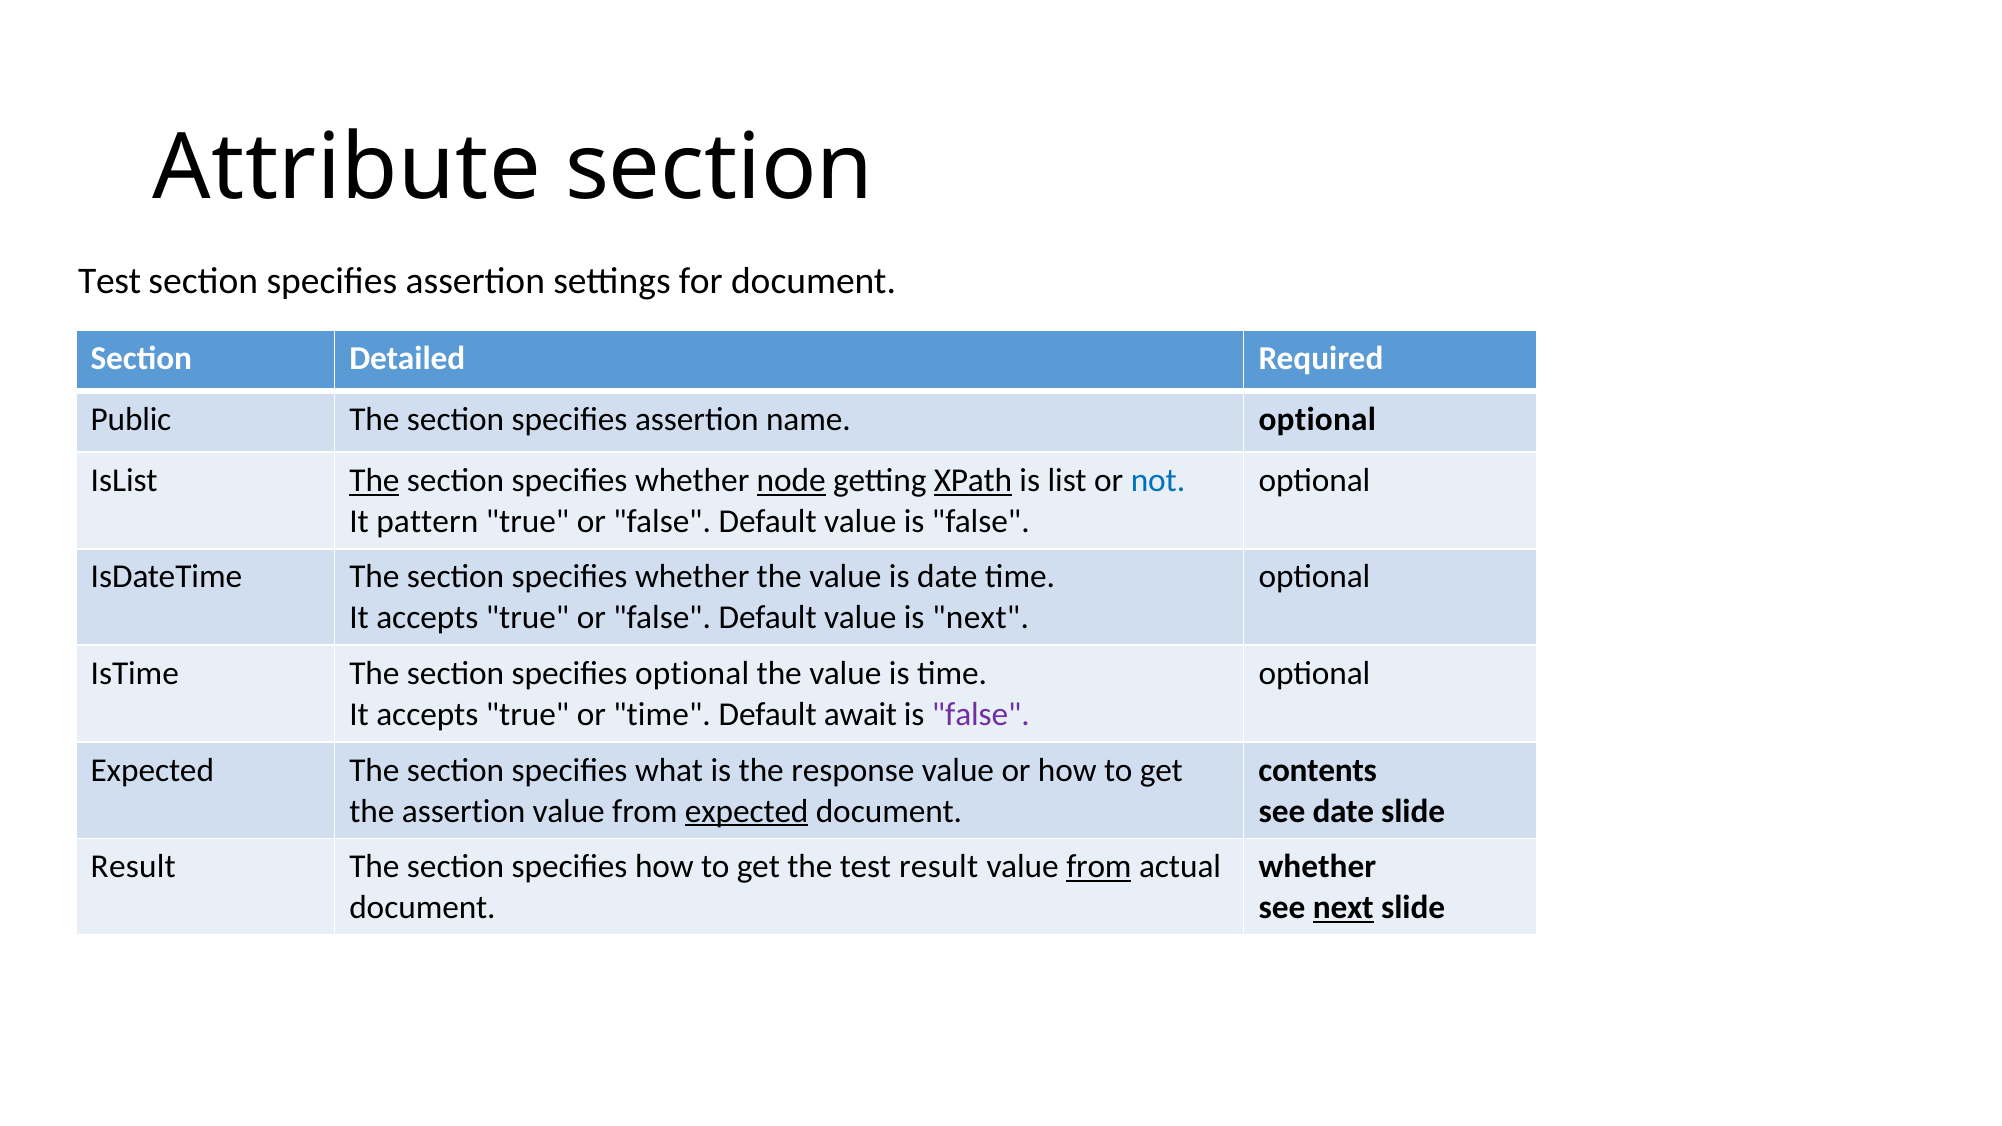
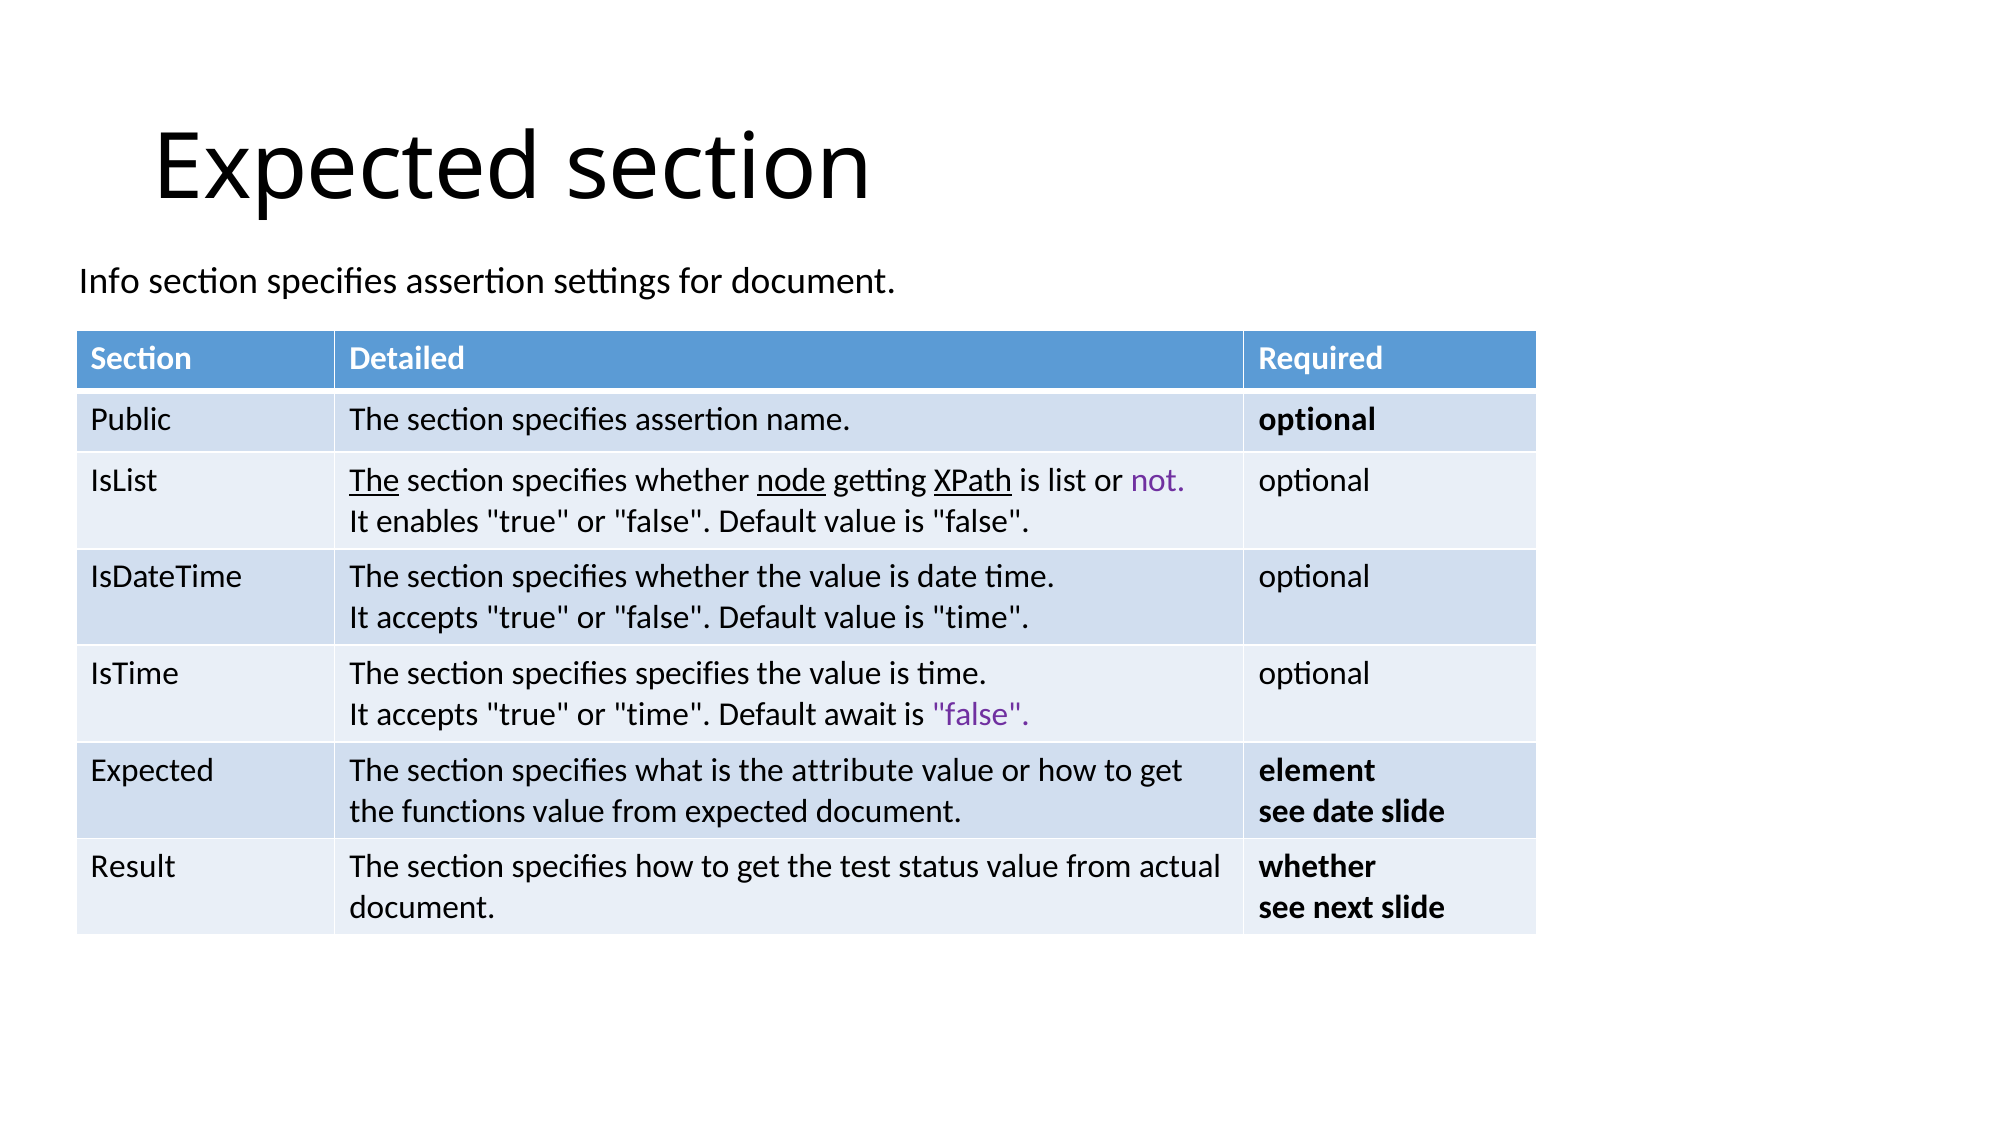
Attribute at (347, 168): Attribute -> Expected
Test at (110, 282): Test -> Info
not colour: blue -> purple
pattern: pattern -> enables
Default value is next: next -> time
specifies optional: optional -> specifies
response: response -> attribute
contents: contents -> element
the assertion: assertion -> functions
expected at (747, 811) underline: present -> none
test result: result -> status
from at (1099, 867) underline: present -> none
next at (1343, 908) underline: present -> none
